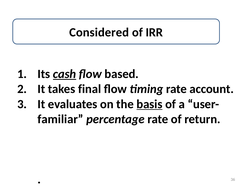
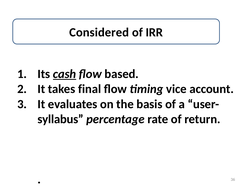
timing rate: rate -> vice
basis underline: present -> none
familiar: familiar -> syllabus
